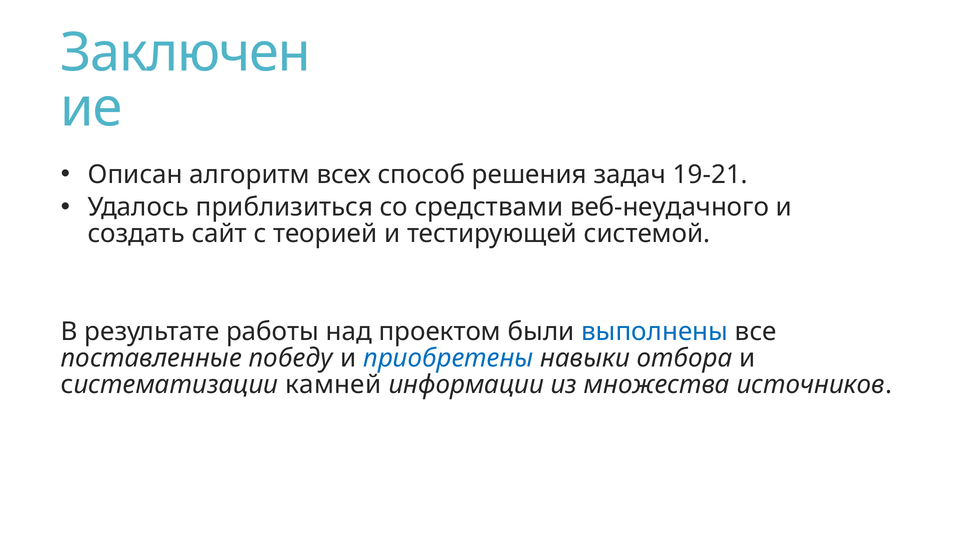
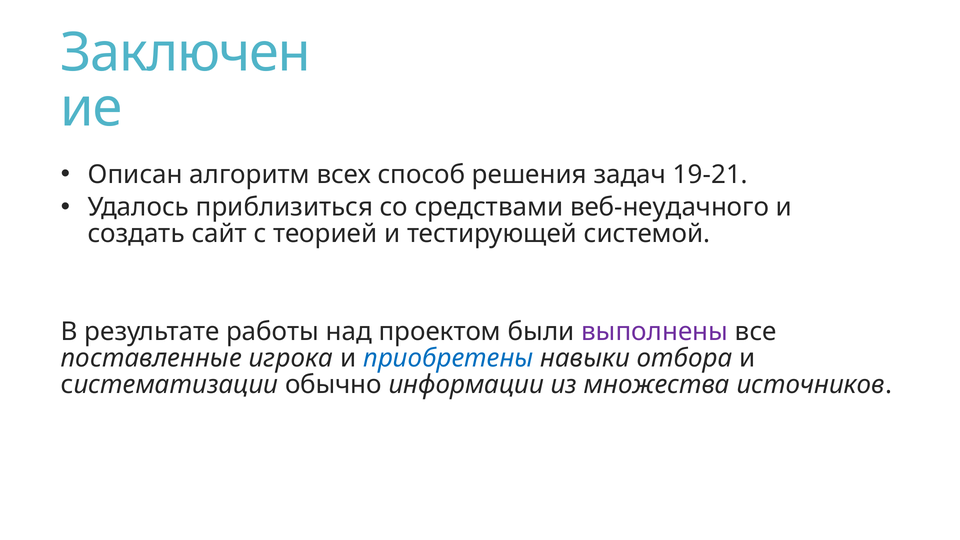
выполнены colour: blue -> purple
победу: победу -> игрока
камней: камней -> обычно
